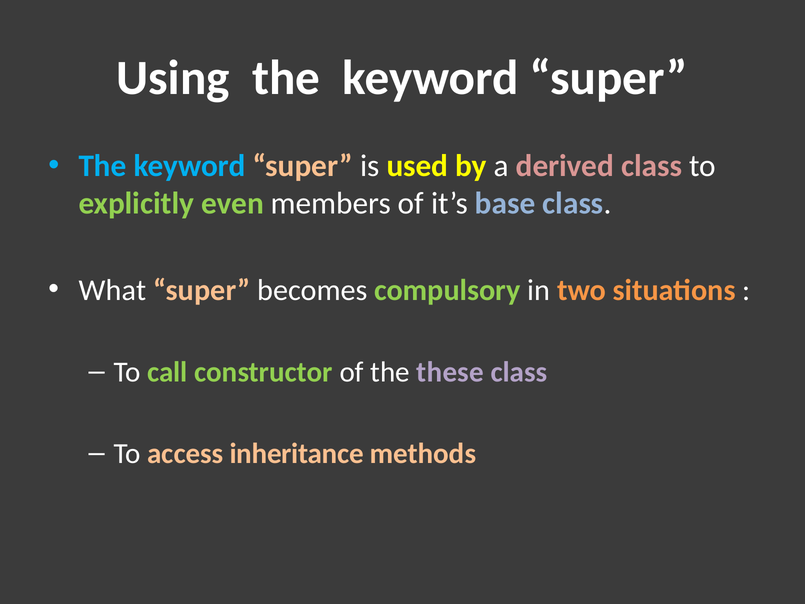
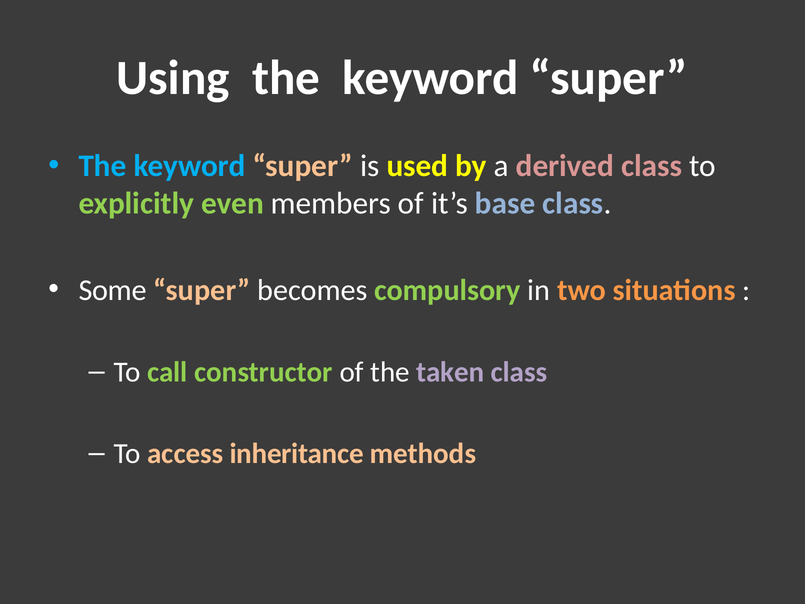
What: What -> Some
these: these -> taken
